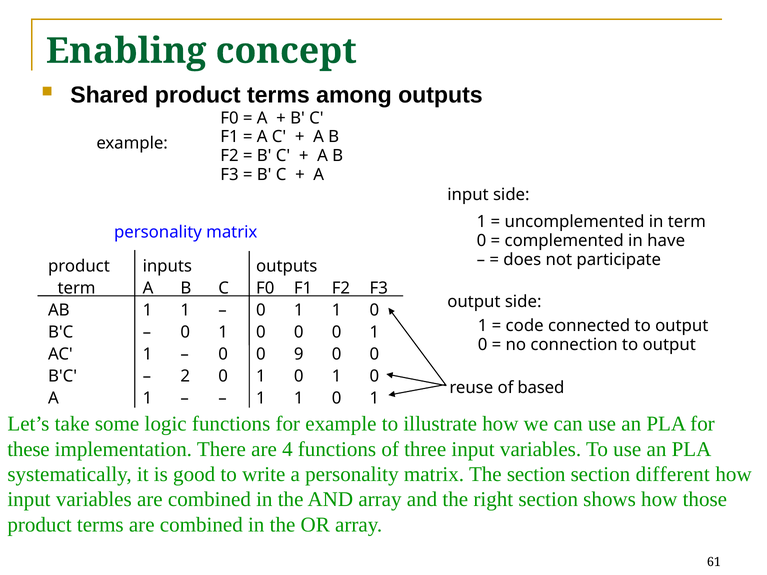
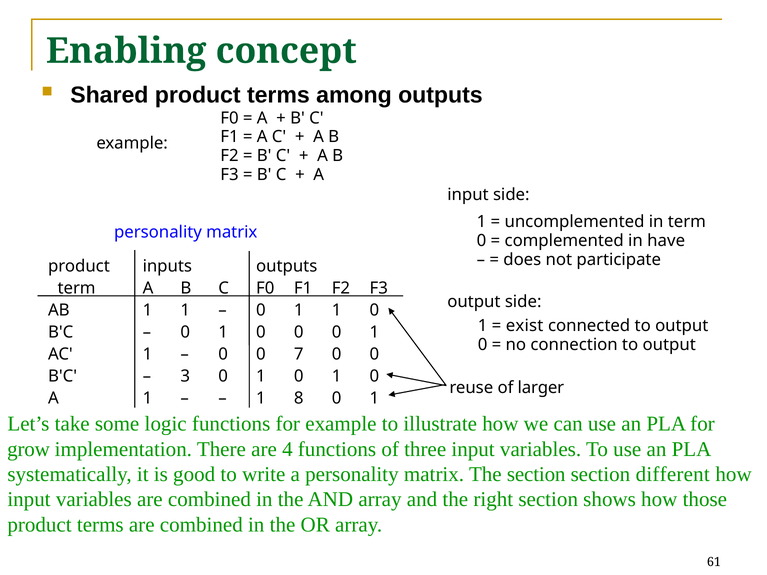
code: code -> exist
9: 9 -> 7
2: 2 -> 3
based: based -> larger
1 at (299, 398): 1 -> 8
these: these -> grow
